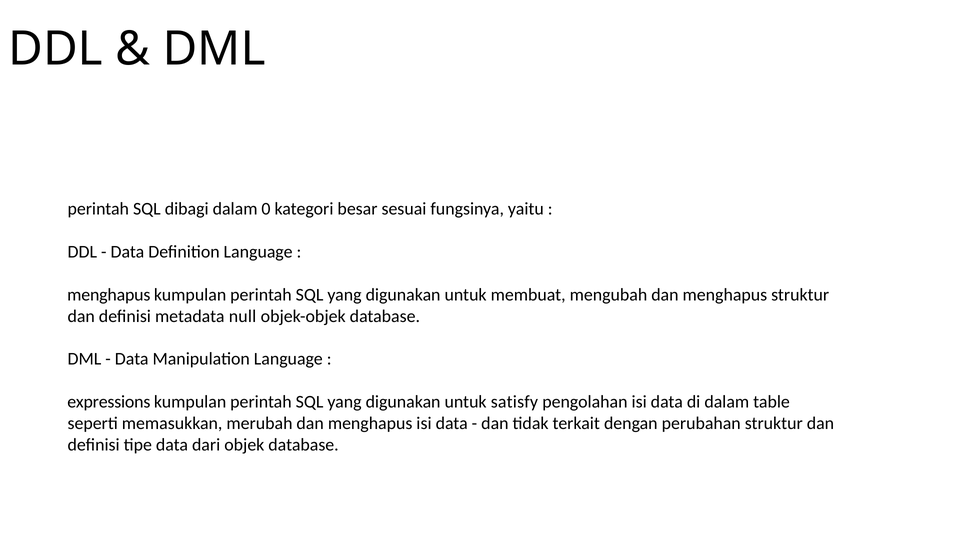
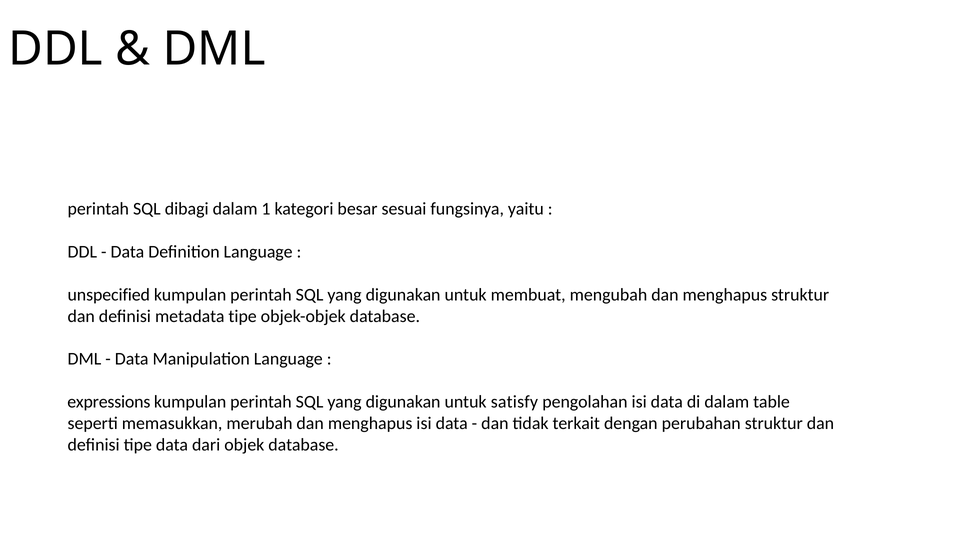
0: 0 -> 1
menghapus at (109, 295): menghapus -> unspecified
metadata null: null -> tipe
